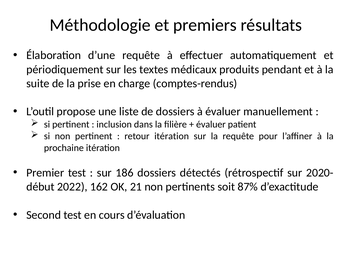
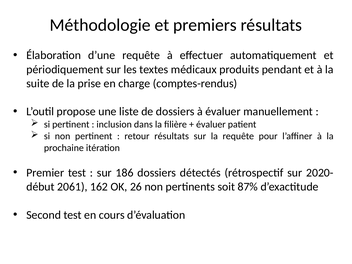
retour itération: itération -> résultats
2022: 2022 -> 2061
21: 21 -> 26
